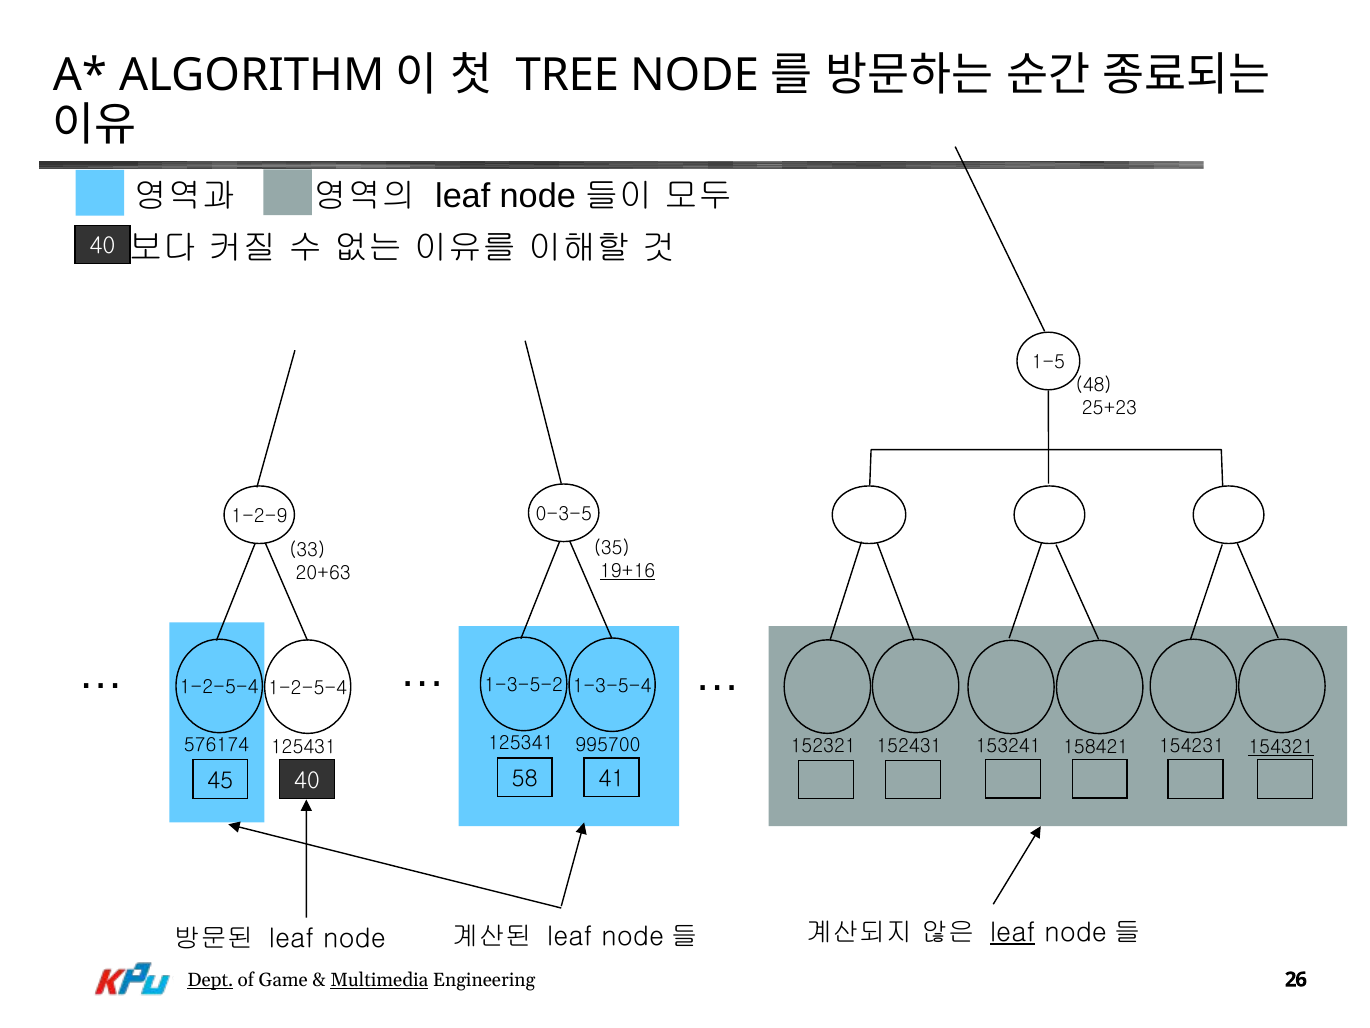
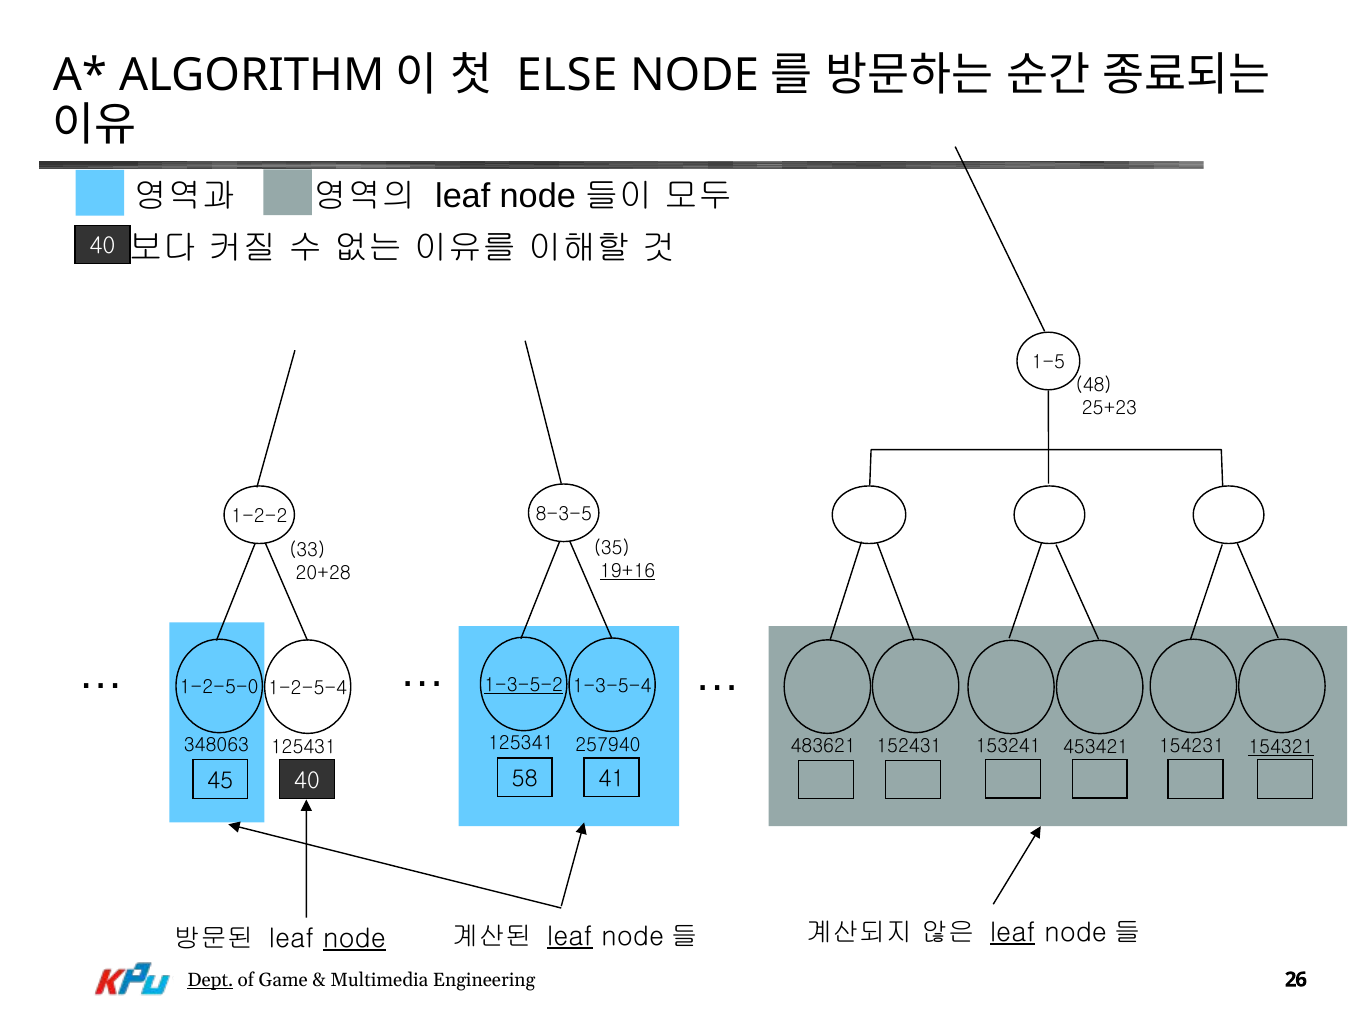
TREE: TREE -> ELSE
0-3-5: 0-3-5 -> 8-3-5
1-2-9: 1-2-9 -> 1-2-2
20+63: 20+63 -> 20+28
1-3-5-2 underline: none -> present
1-2-5-4 at (219, 687): 1-2-5-4 -> 1-2-5-0
995700: 995700 -> 257940
576174: 576174 -> 348063
158421: 158421 -> 453421
152321: 152321 -> 483621
leaf at (570, 936) underline: none -> present
node at (355, 938) underline: none -> present
Multimedia underline: present -> none
